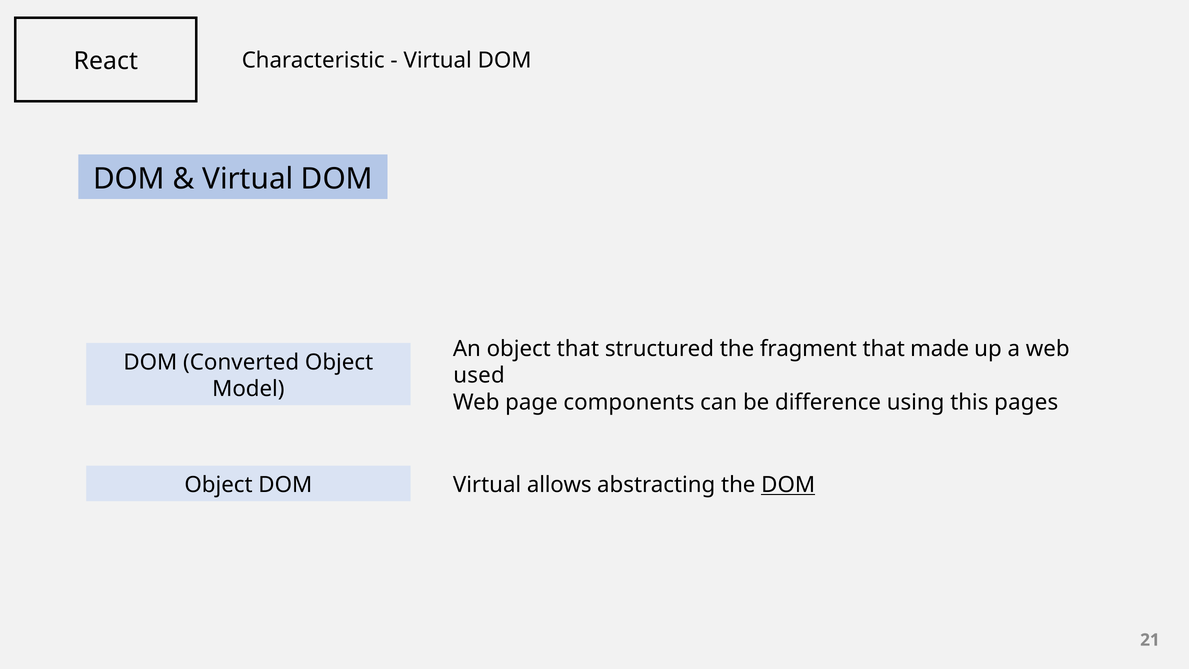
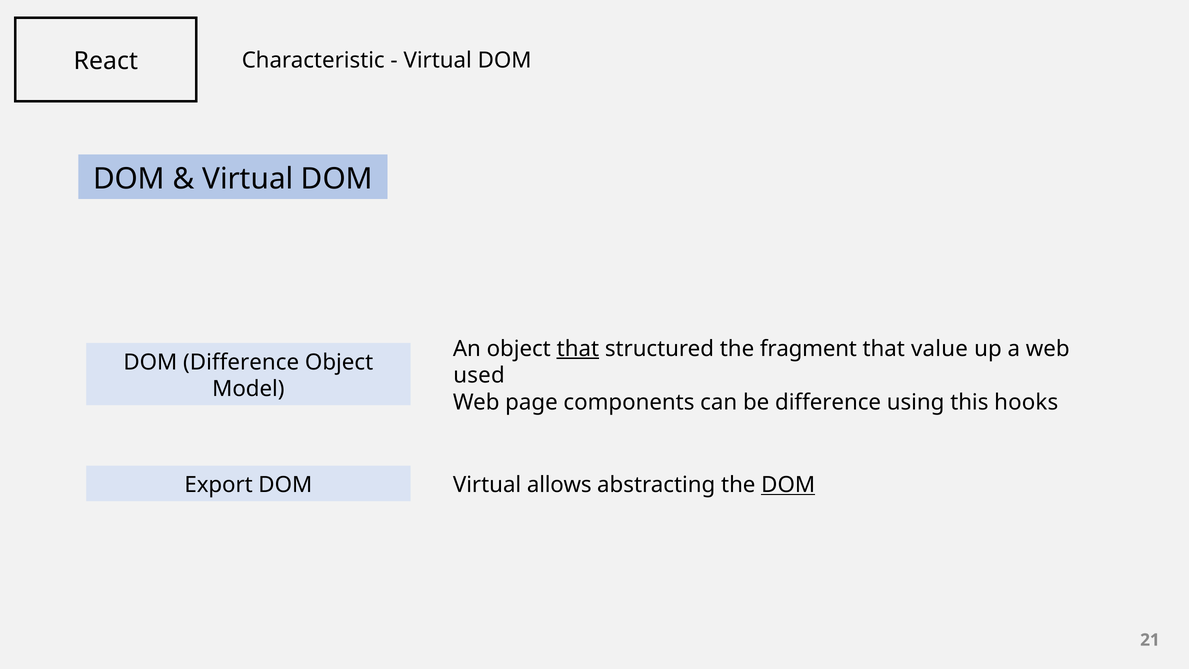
that at (578, 349) underline: none -> present
made: made -> value
DOM Converted: Converted -> Difference
pages: pages -> hooks
Object at (219, 485): Object -> Export
